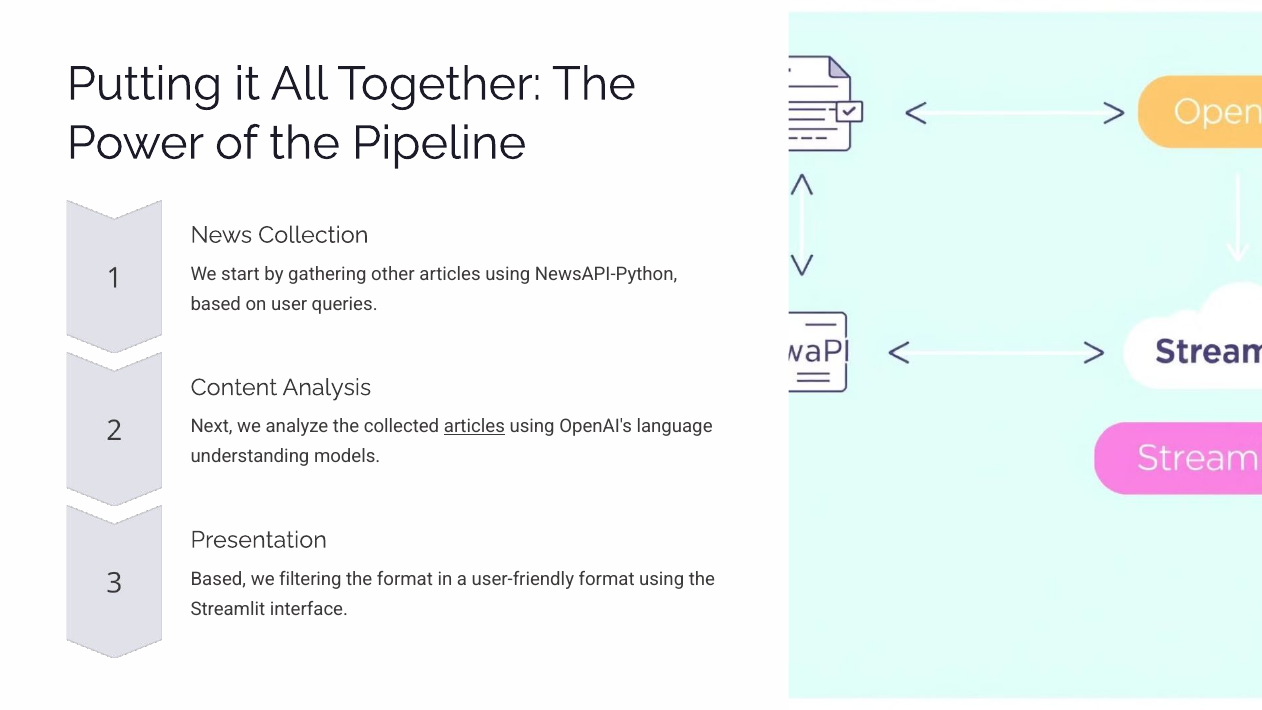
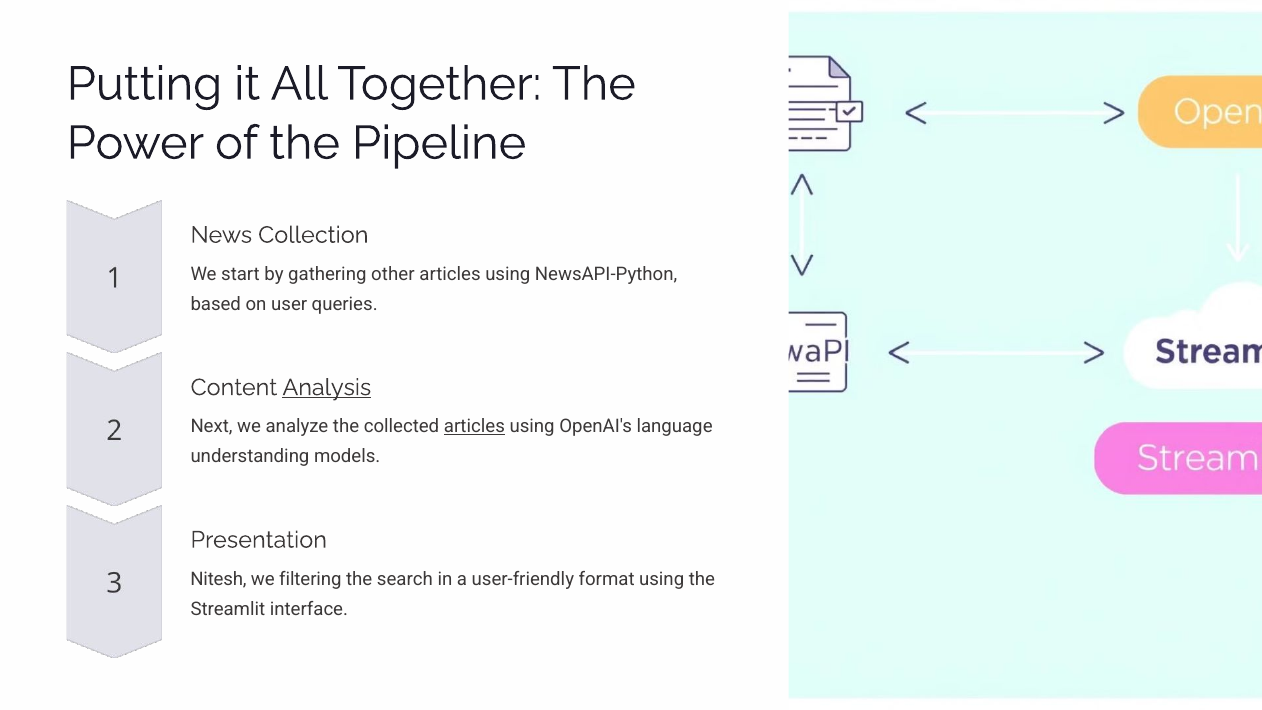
Analysis underline: none -> present
Based at (218, 579): Based -> Nitesh
the format: format -> search
